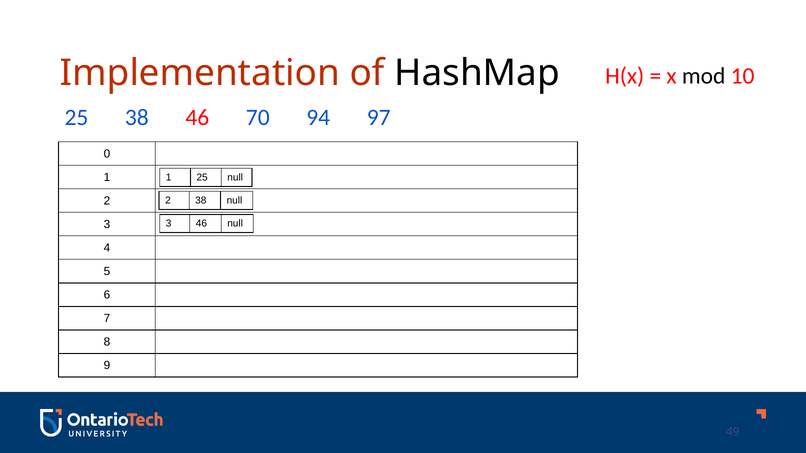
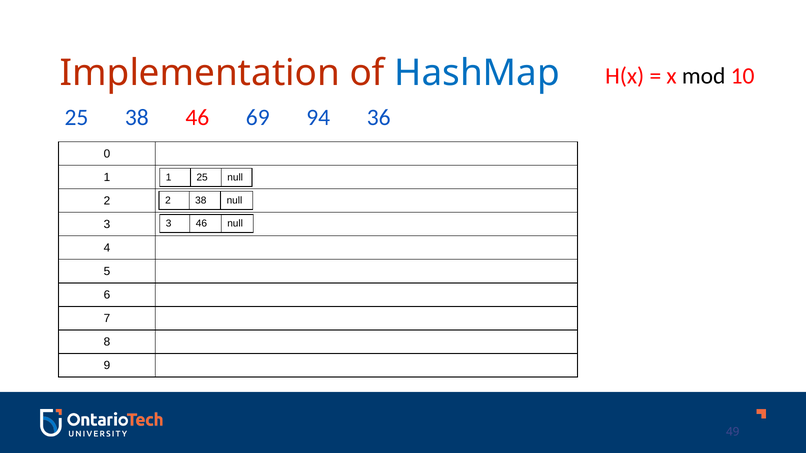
HashMap colour: black -> blue
70: 70 -> 69
97: 97 -> 36
